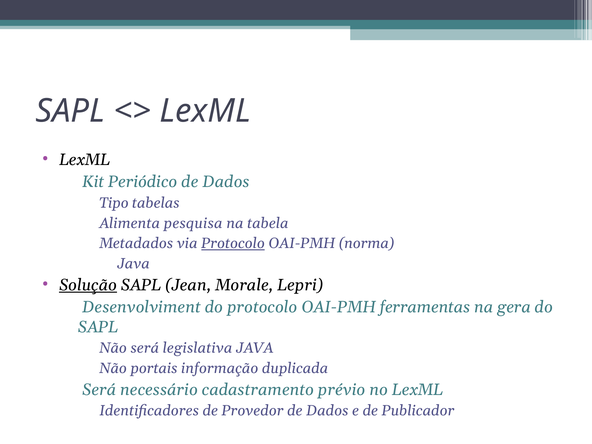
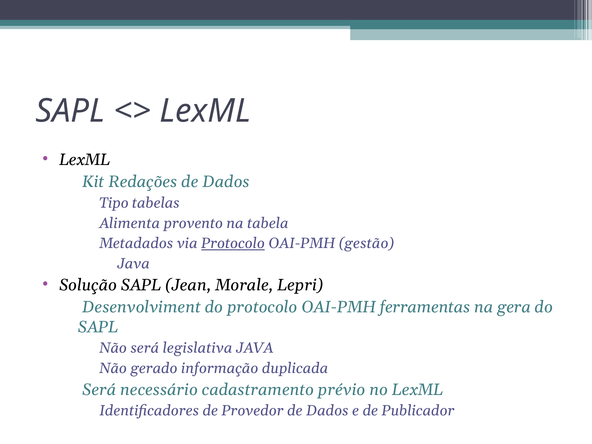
Periódico: Periódico -> Redações
pesquisa: pesquisa -> provento
norma: norma -> gestão
Solução underline: present -> none
portais: portais -> gerado
